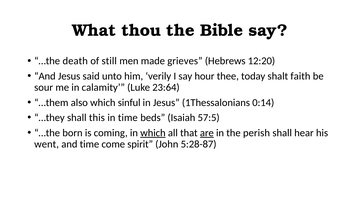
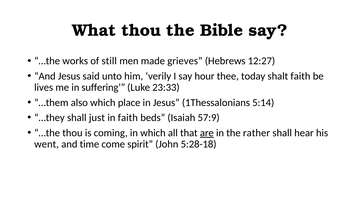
death: death -> works
12:20: 12:20 -> 12:27
sour: sour -> lives
calamity: calamity -> suffering
23:64: 23:64 -> 23:33
sinful: sinful -> place
0:14: 0:14 -> 5:14
this: this -> just
in time: time -> faith
57:5: 57:5 -> 57:9
…the born: born -> thou
which at (153, 132) underline: present -> none
perish: perish -> rather
5:28-87: 5:28-87 -> 5:28-18
